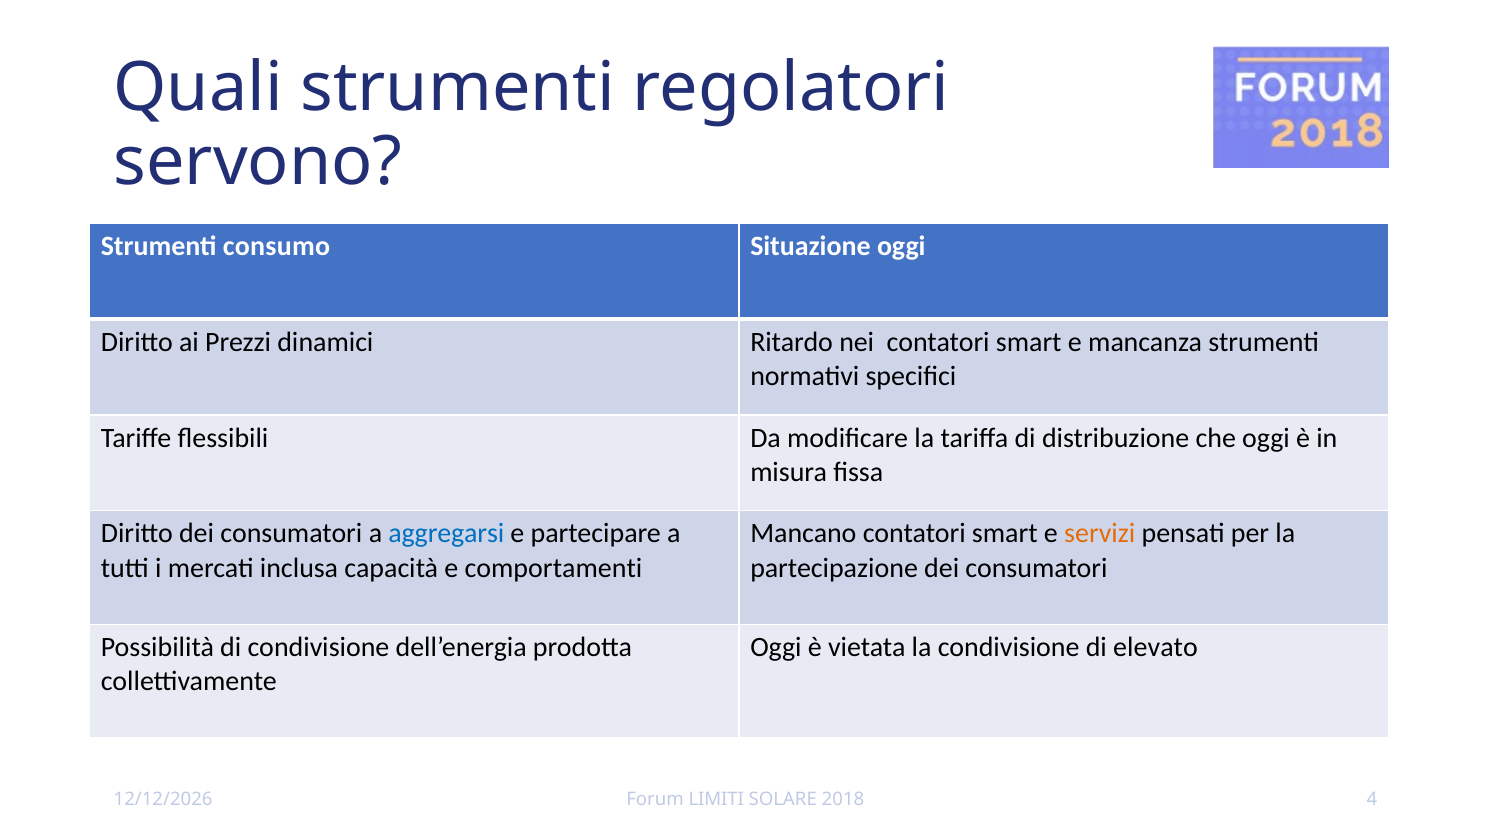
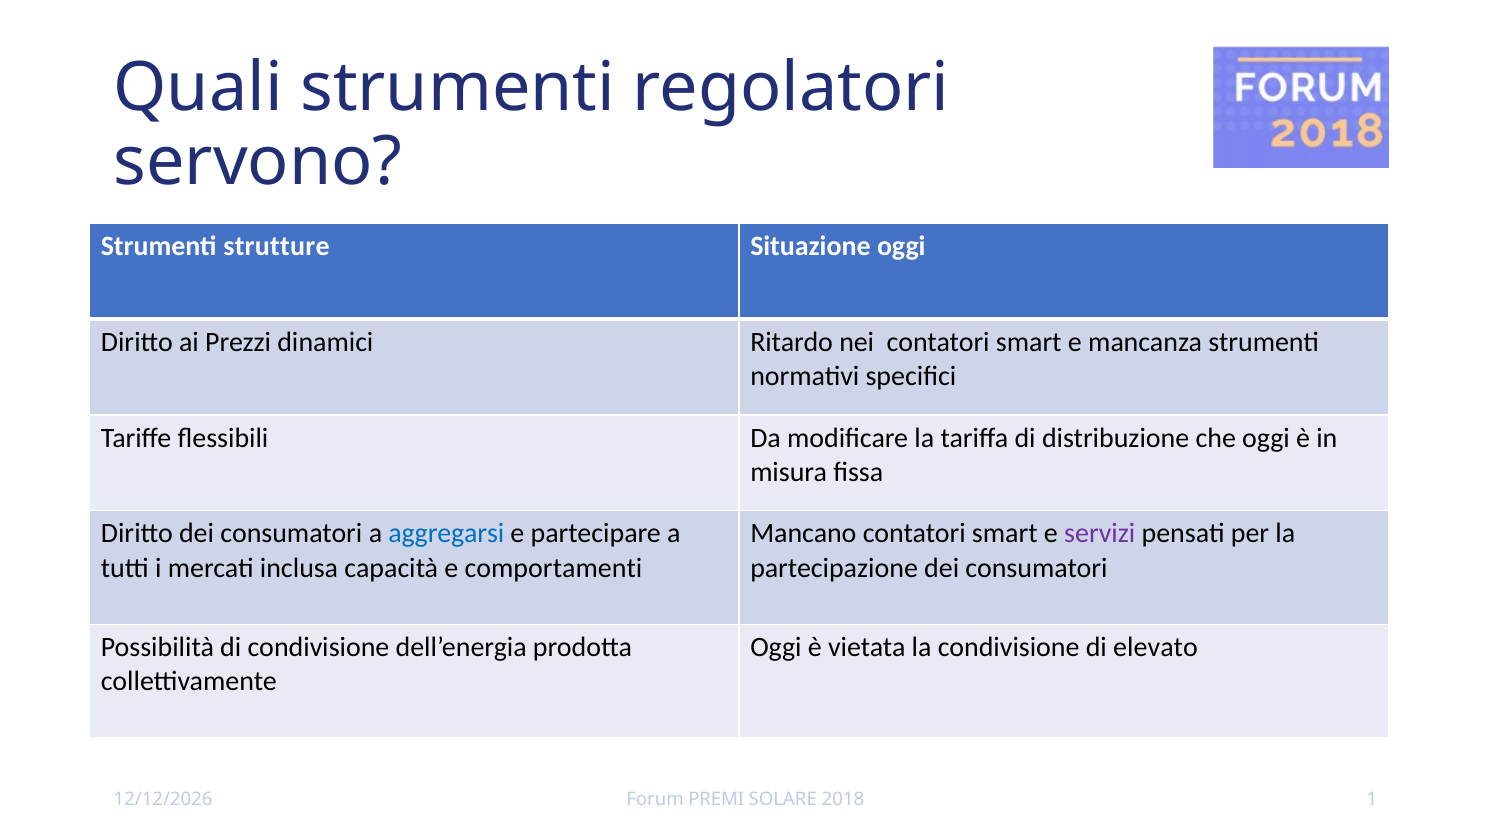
consumo: consumo -> strutture
servizi colour: orange -> purple
LIMITI: LIMITI -> PREMI
4: 4 -> 1
